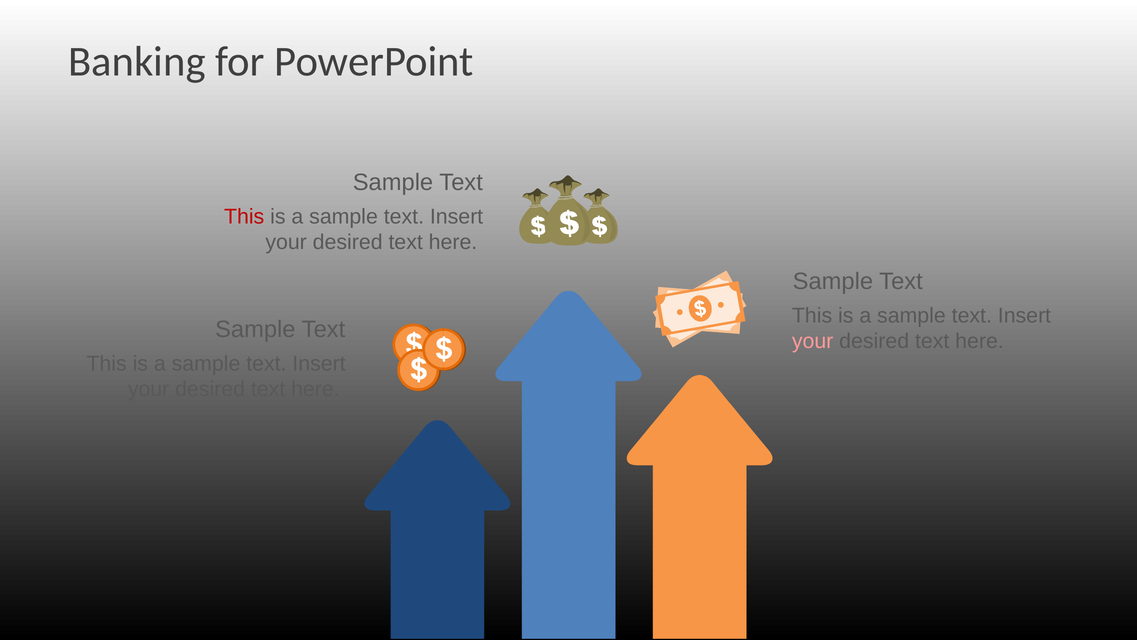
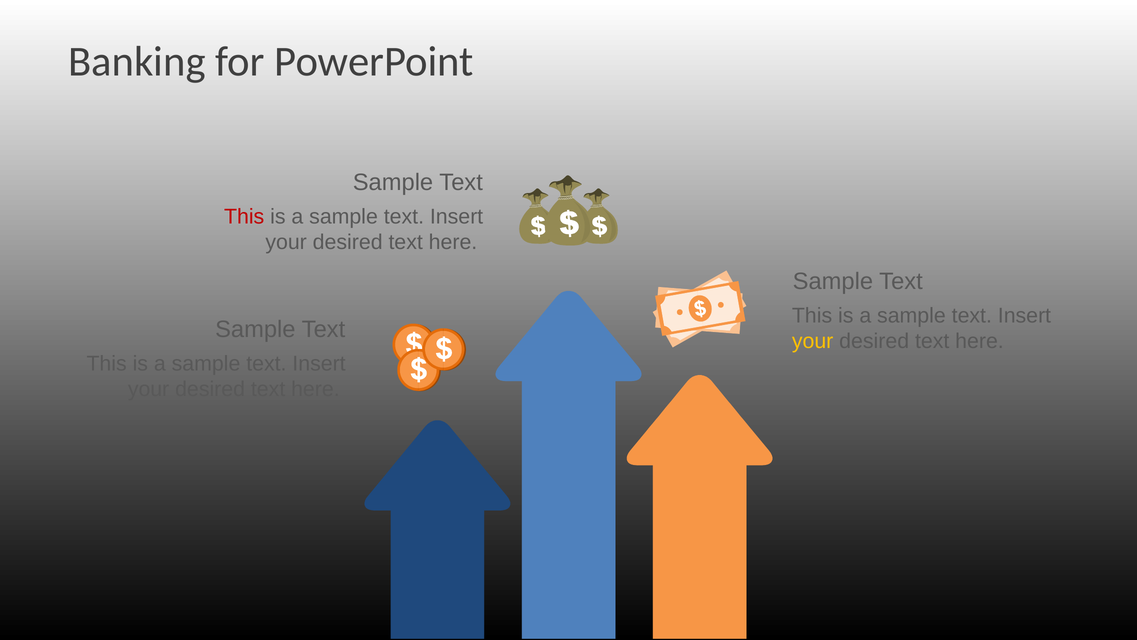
your at (813, 341) colour: pink -> yellow
